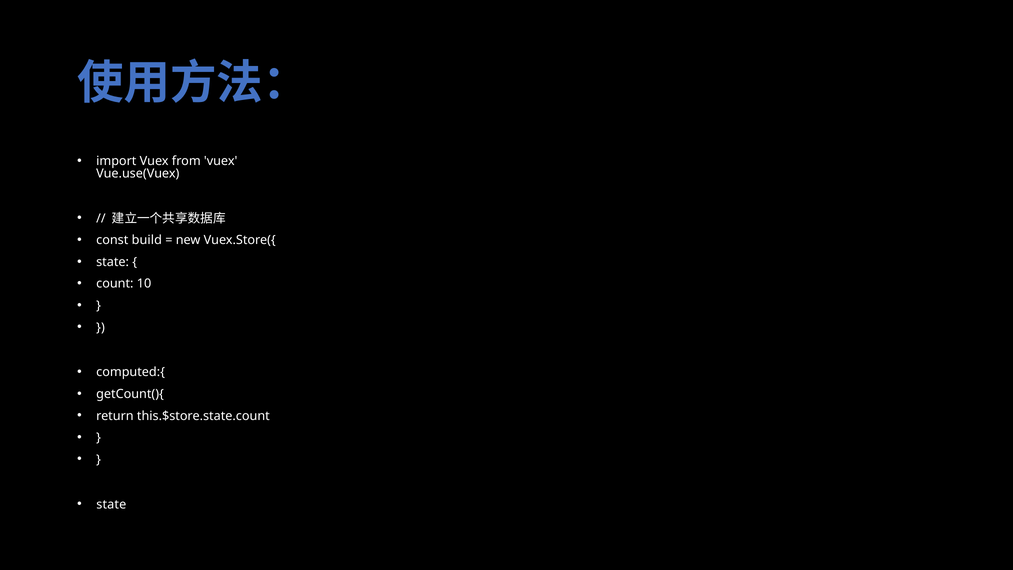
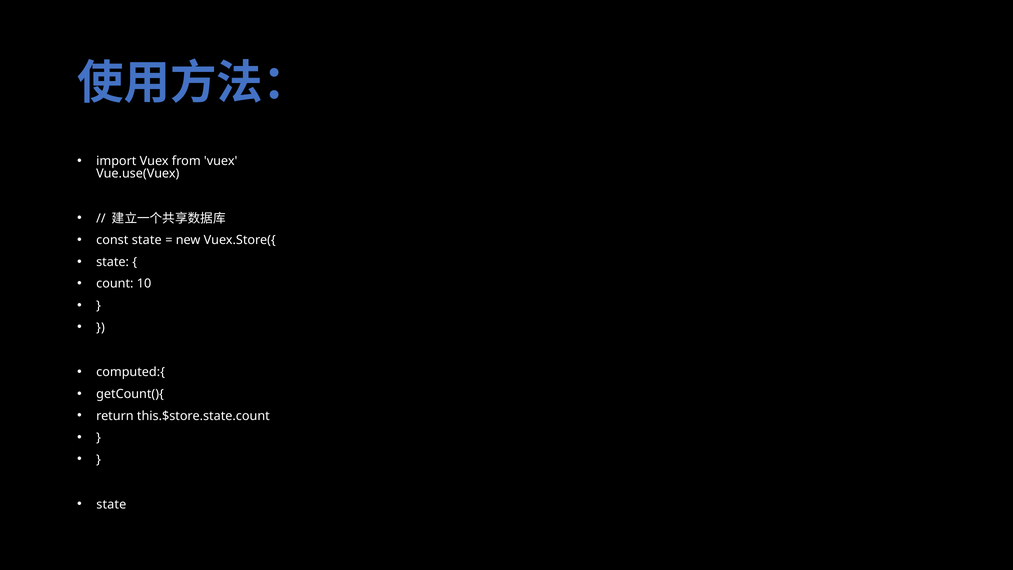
const build: build -> state
